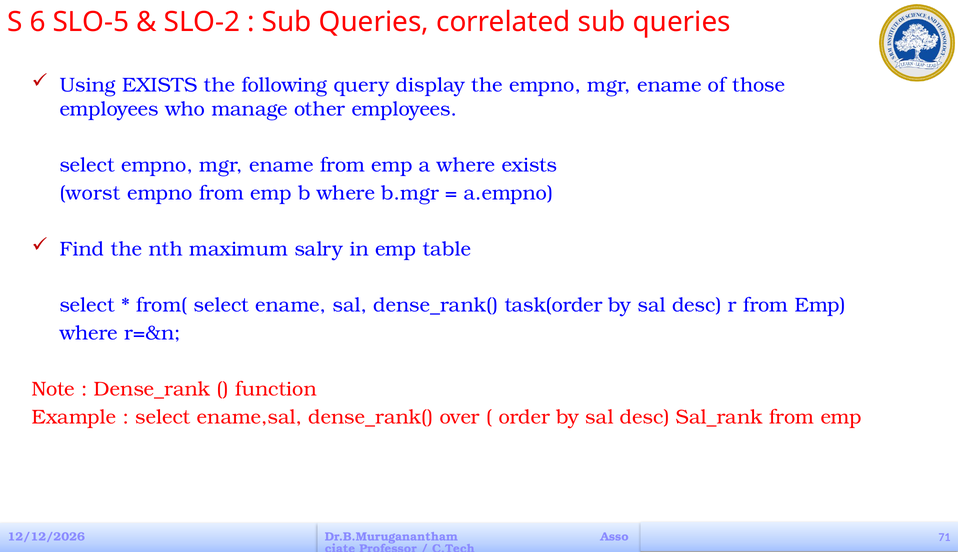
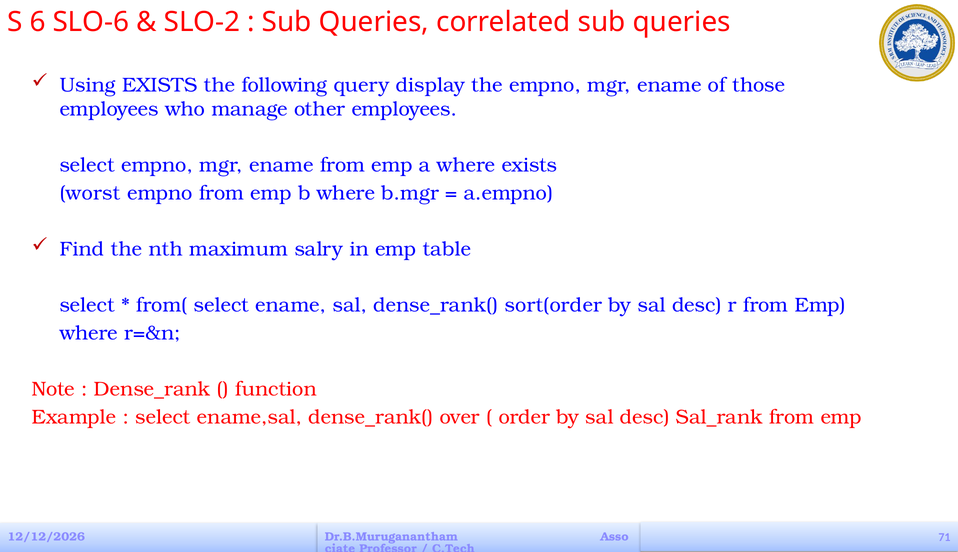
SLO-5: SLO-5 -> SLO-6
task(order: task(order -> sort(order
